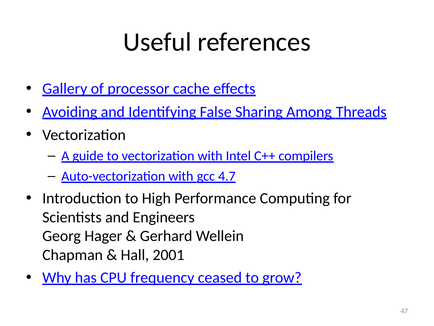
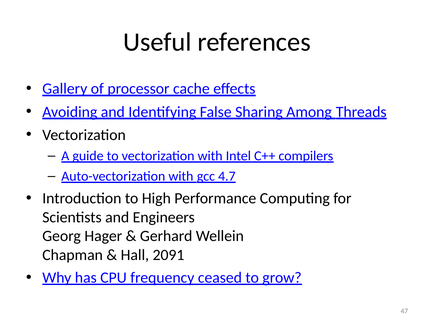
2001: 2001 -> 2091
